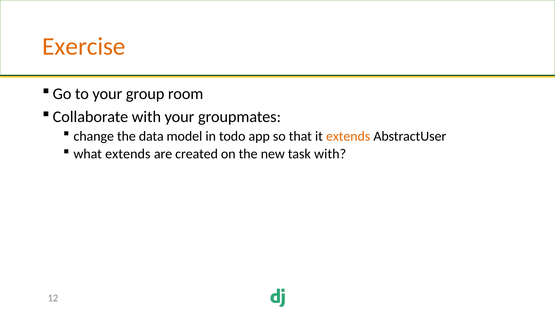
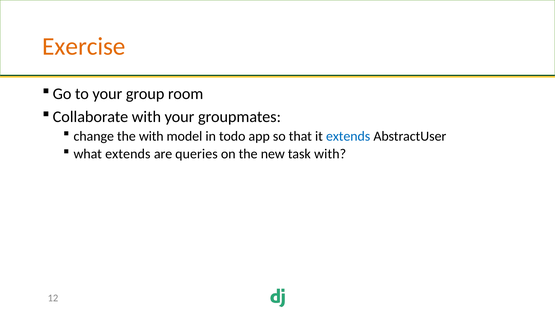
the data: data -> with
extends at (348, 136) colour: orange -> blue
created: created -> queries
